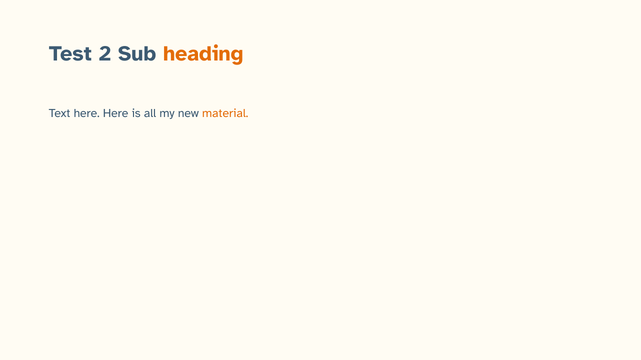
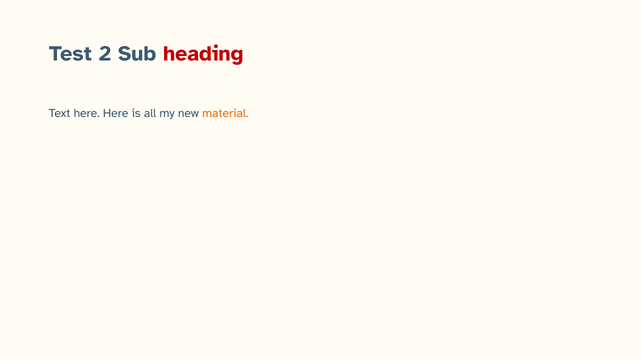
heading colour: orange -> red
